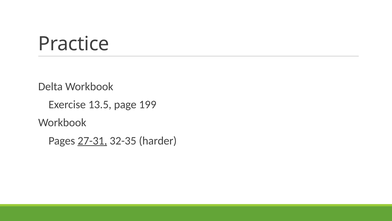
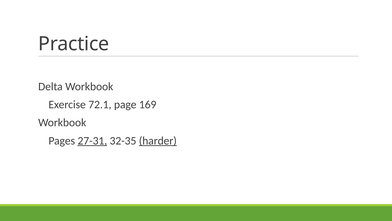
13.5: 13.5 -> 72.1
199: 199 -> 169
harder underline: none -> present
